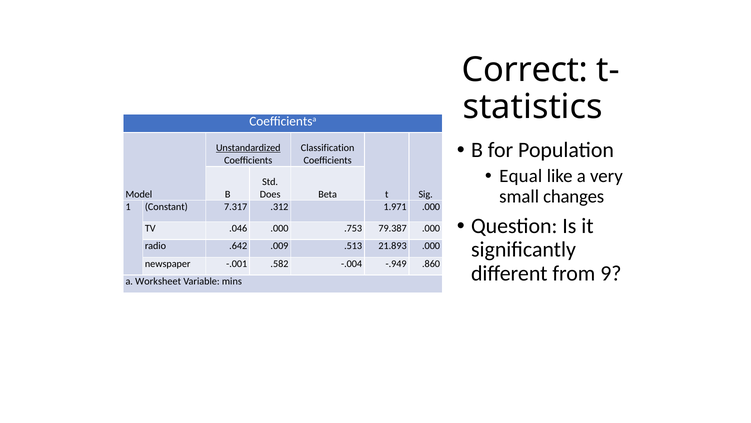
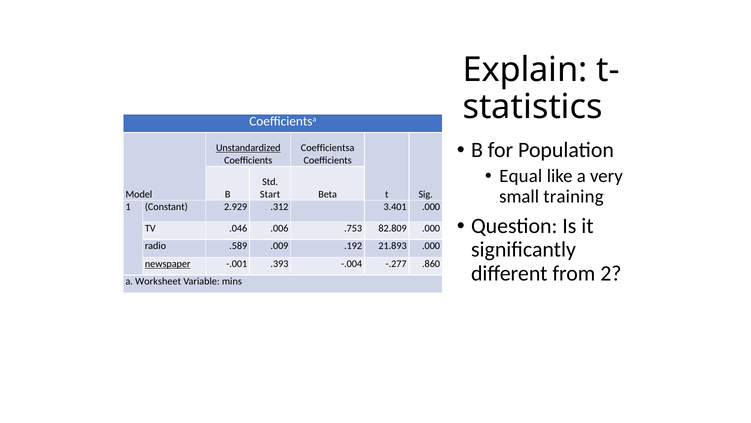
Correct: Correct -> Explain
Classification at (328, 148): Classification -> Coefficientsa
changes: changes -> training
Does: Does -> Start
7.317: 7.317 -> 2.929
1.971: 1.971 -> 3.401
.046 .000: .000 -> .006
79.387: 79.387 -> 82.809
.642: .642 -> .589
.513: .513 -> .192
newspaper underline: none -> present
.582: .582 -> .393
-.949: -.949 -> -.277
9: 9 -> 2
